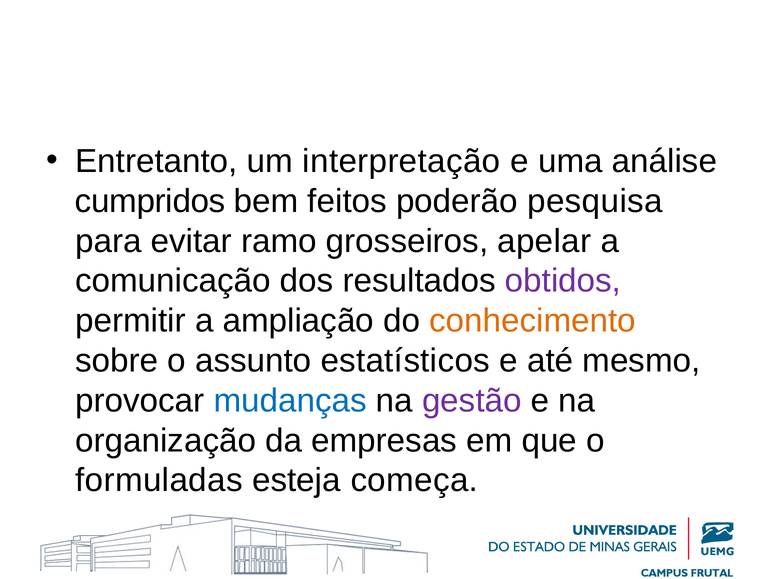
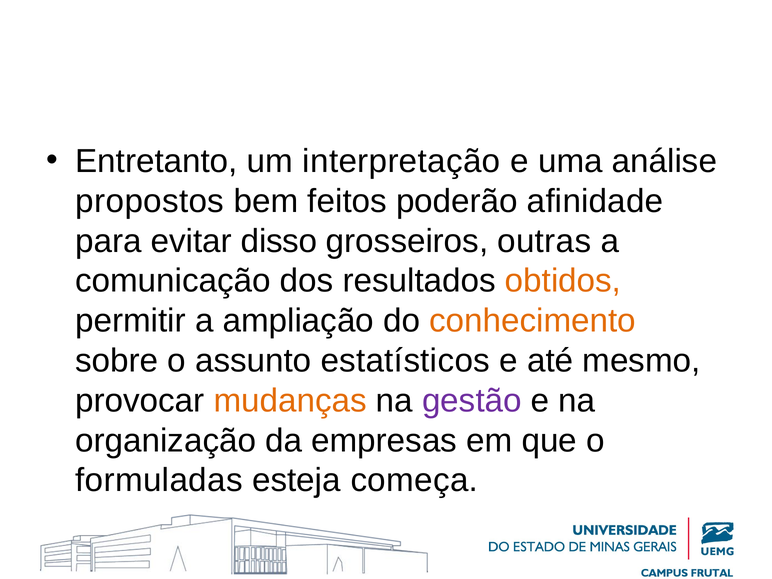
cumpridos: cumpridos -> propostos
pesquisa: pesquisa -> afinidade
ramo: ramo -> disso
apelar: apelar -> outras
obtidos colour: purple -> orange
mudanças colour: blue -> orange
